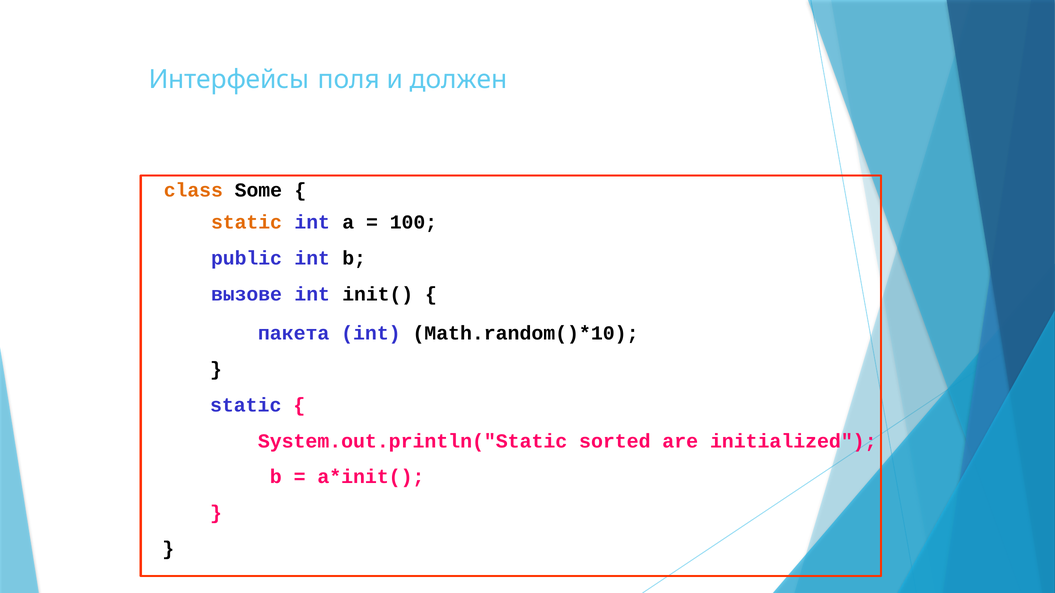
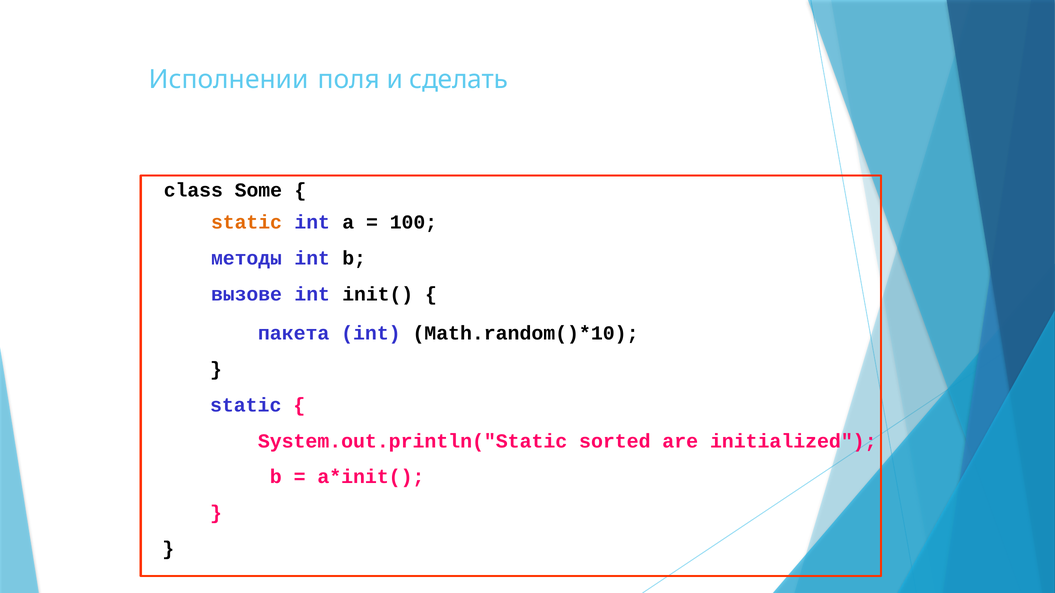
Интерфейсы: Интерфейсы -> Исполнении
должен: должен -> сделать
class colour: orange -> black
public: public -> методы
